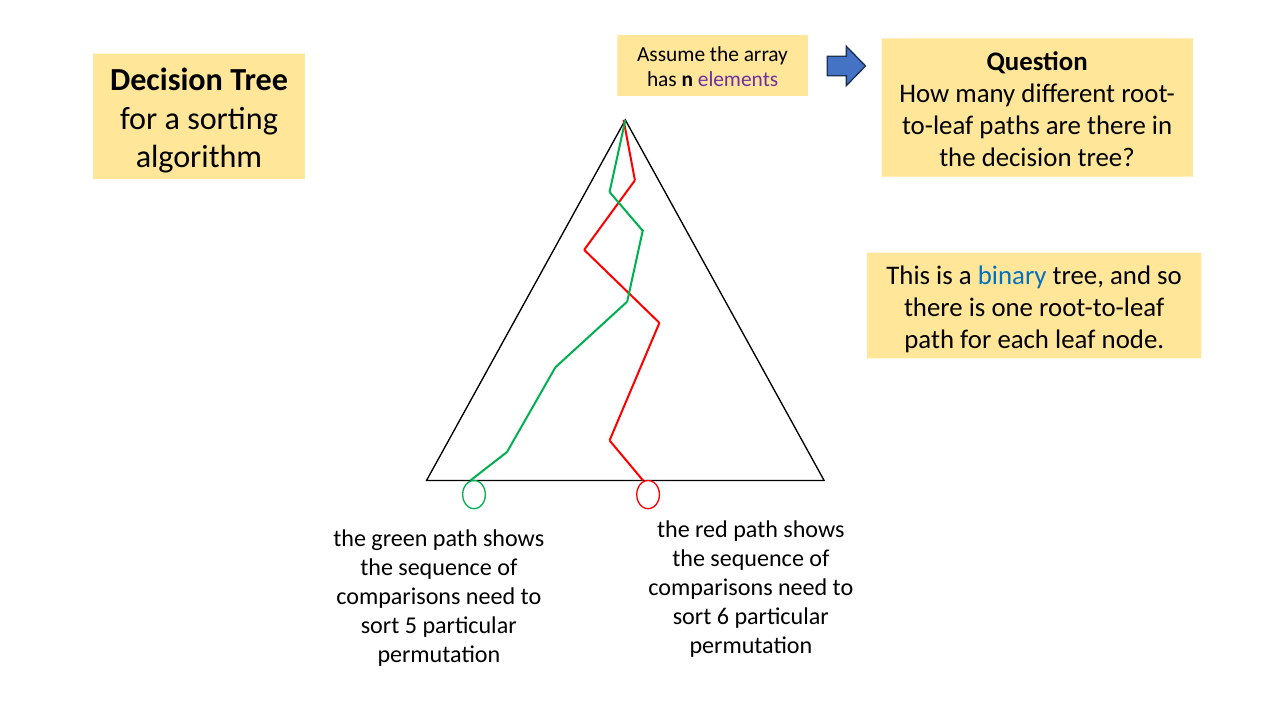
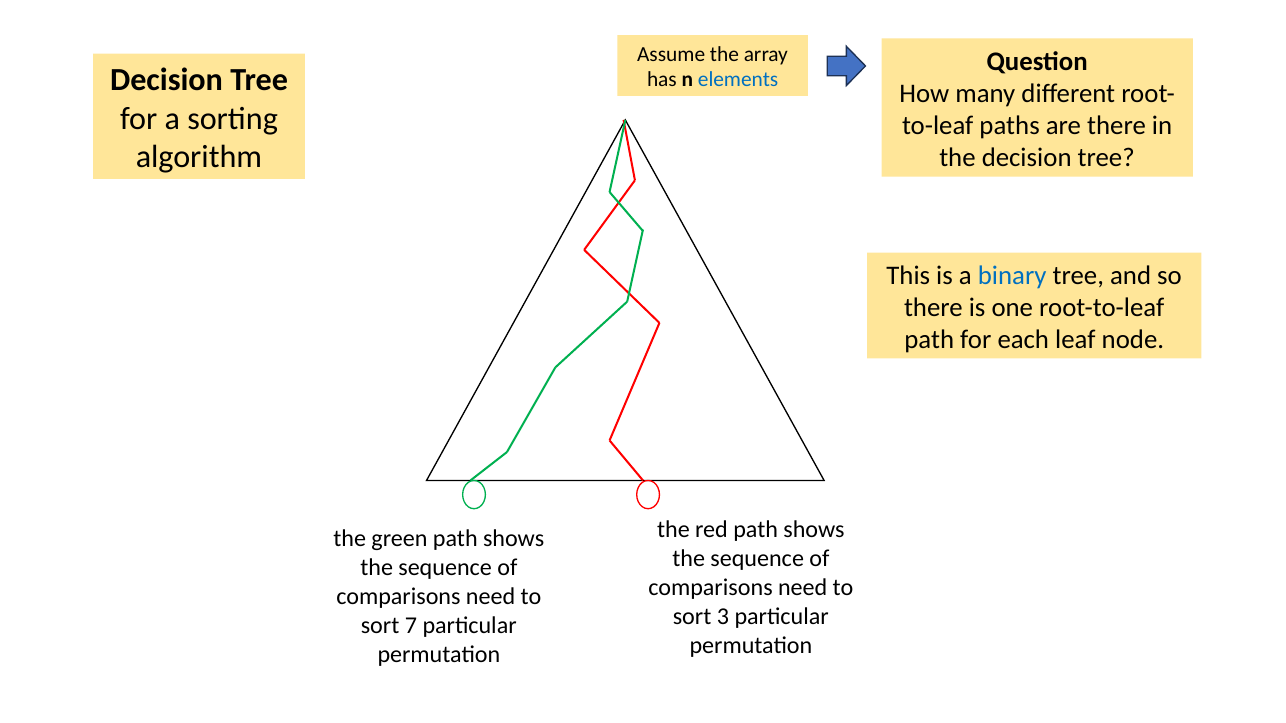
elements colour: purple -> blue
6: 6 -> 3
5: 5 -> 7
